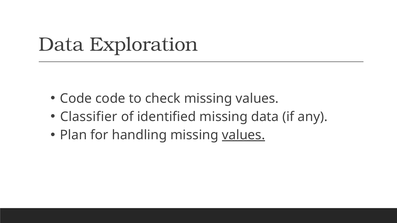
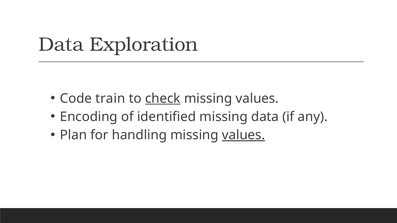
Code code: code -> train
check underline: none -> present
Classifier: Classifier -> Encoding
